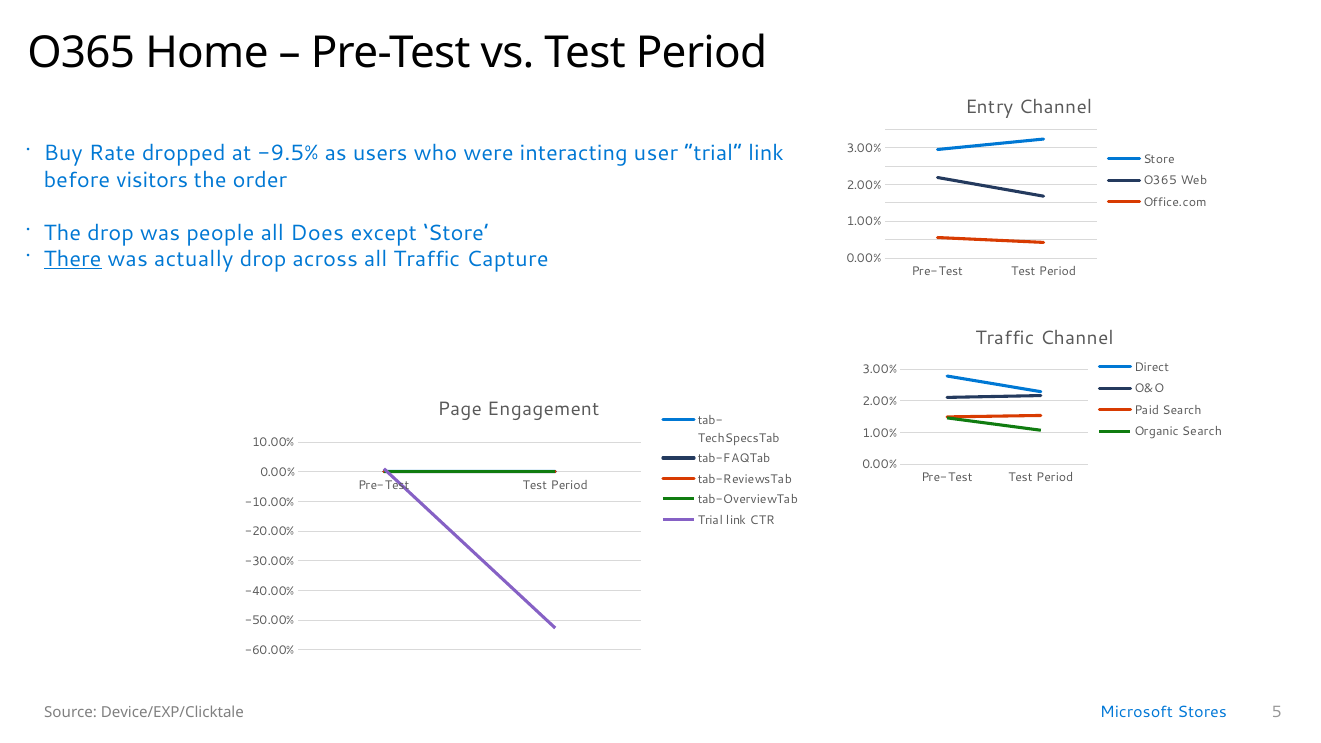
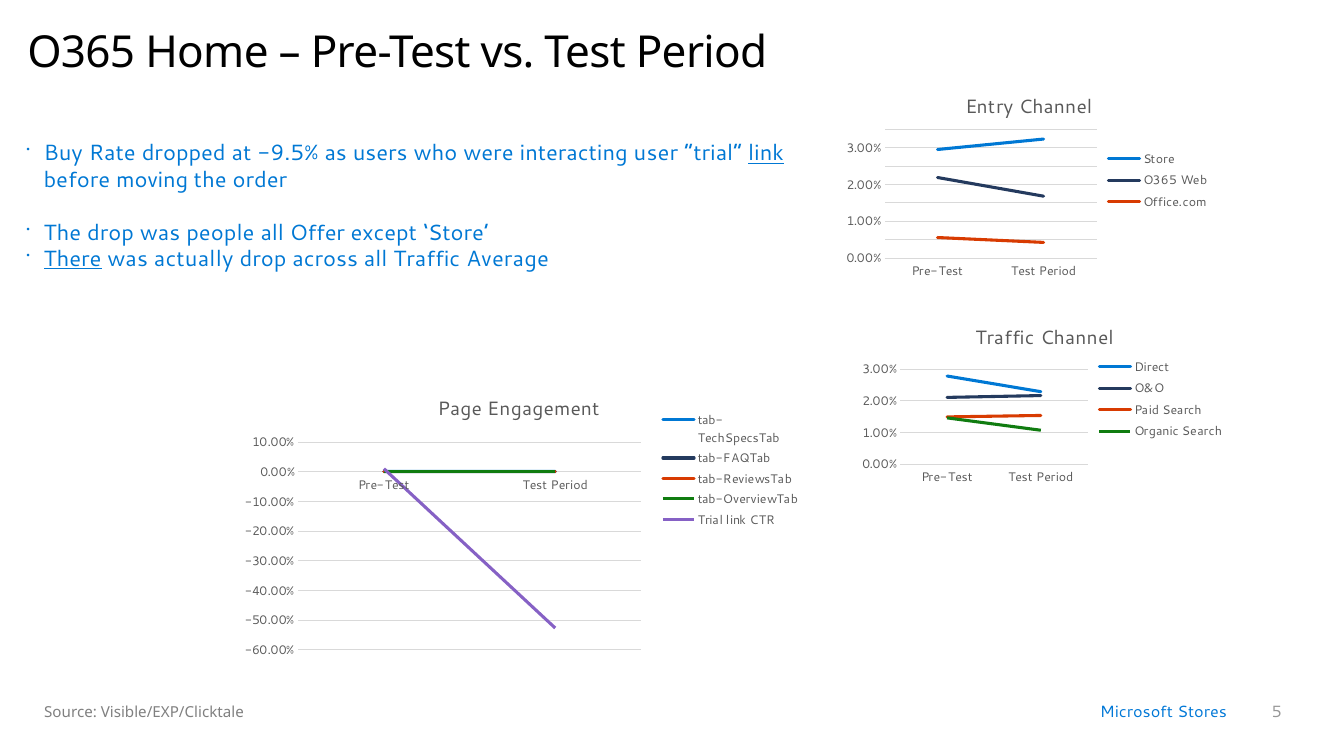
link at (766, 154) underline: none -> present
visitors: visitors -> moving
Does: Does -> Offer
Capture: Capture -> Average
Device/EXP/Clicktale: Device/EXP/Clicktale -> Visible/EXP/Clicktale
